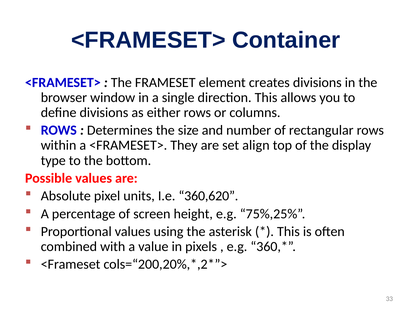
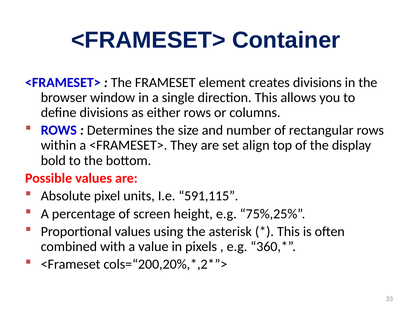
type: type -> bold
360,620: 360,620 -> 591,115
